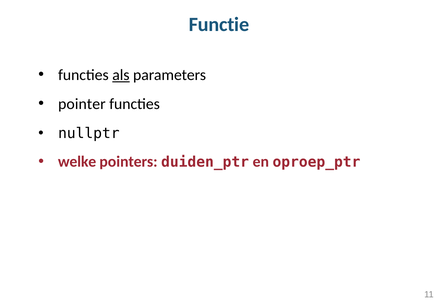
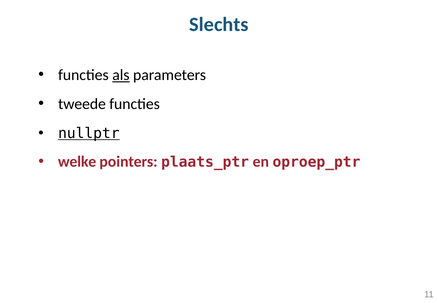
Functie: Functie -> Slechts
pointer: pointer -> tweede
nullptr underline: none -> present
duiden_ptr: duiden_ptr -> plaats_ptr
